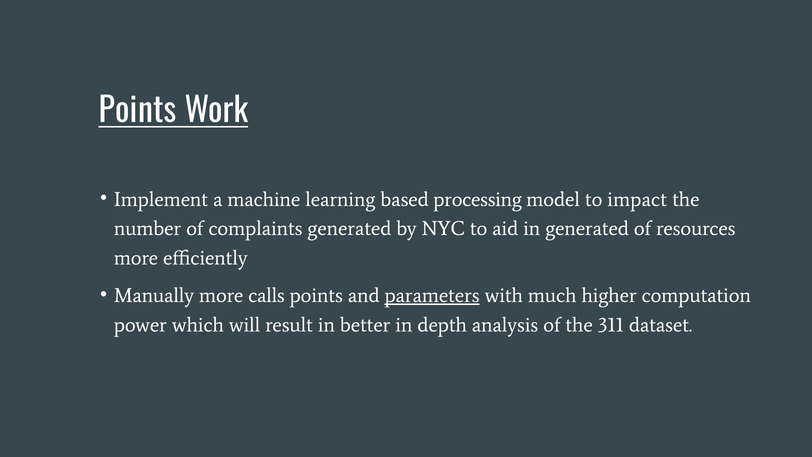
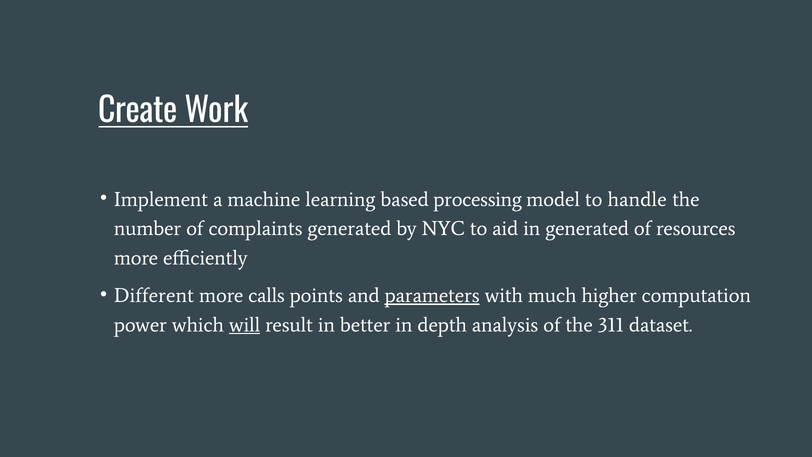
Points at (138, 111): Points -> Create
impact: impact -> handle
Manually: Manually -> Different
will underline: none -> present
